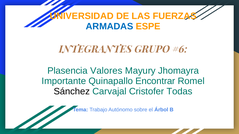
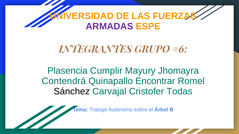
ARMADAS colour: blue -> purple
Valores: Valores -> Cumplir
Importante: Importante -> Contendrá
